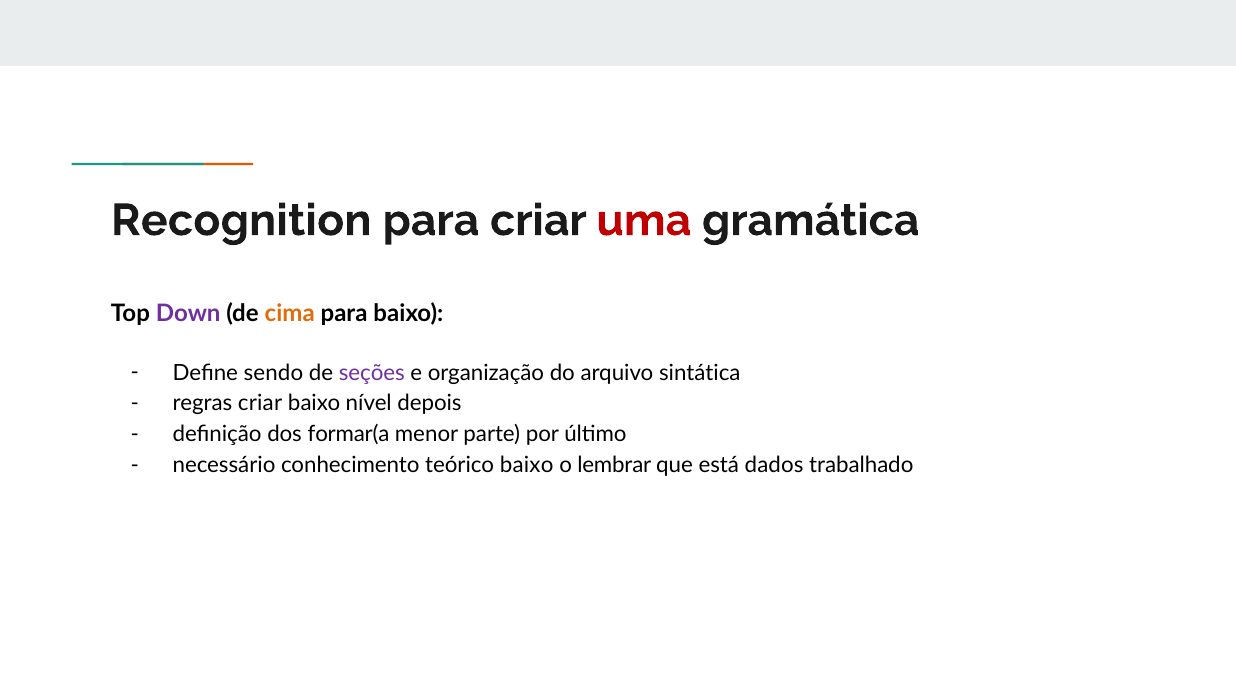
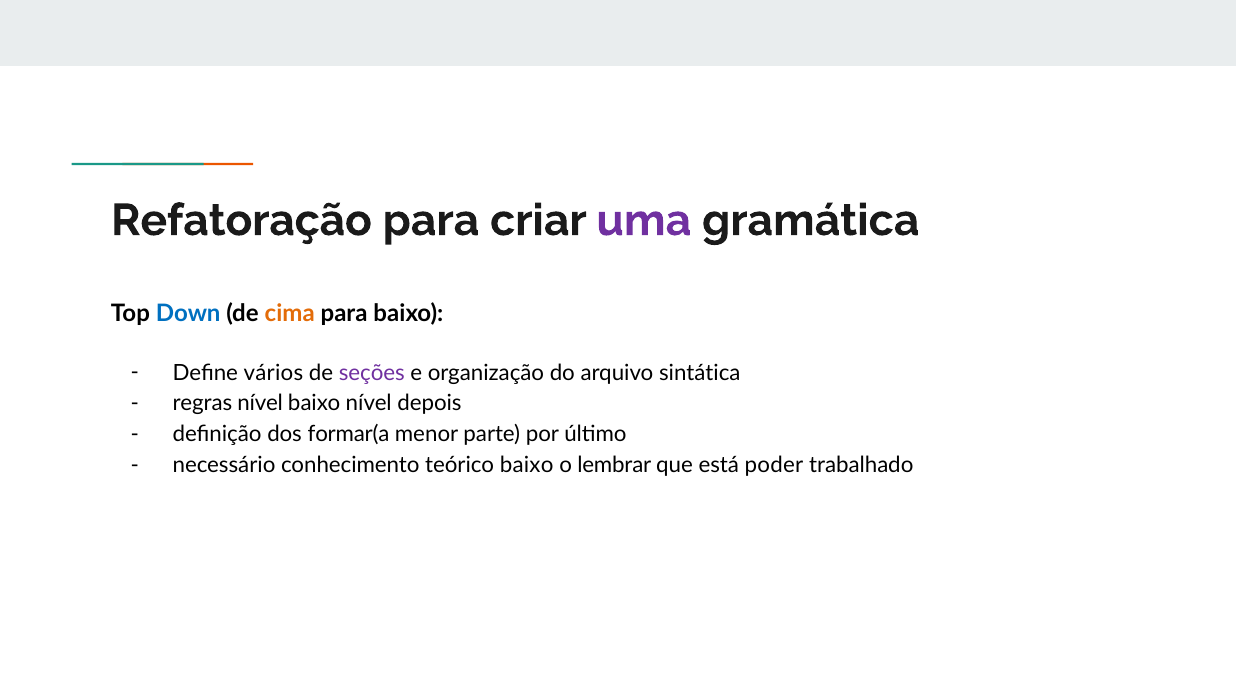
Recognition: Recognition -> Refatoração
uma colour: red -> purple
Down colour: purple -> blue
sendo: sendo -> vários
regras criar: criar -> nível
dados: dados -> poder
